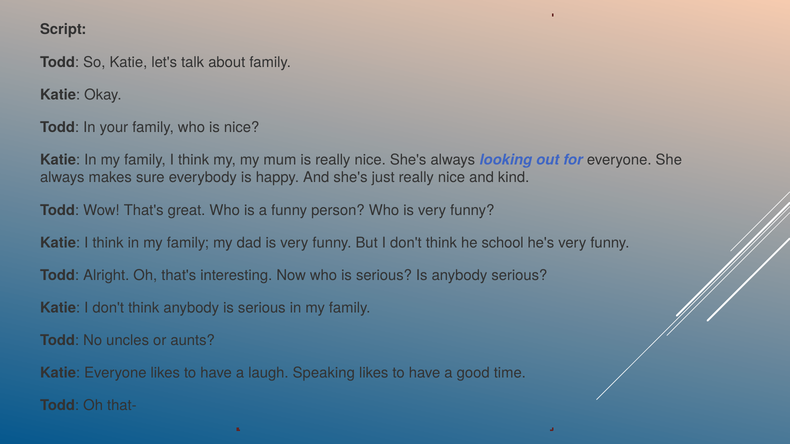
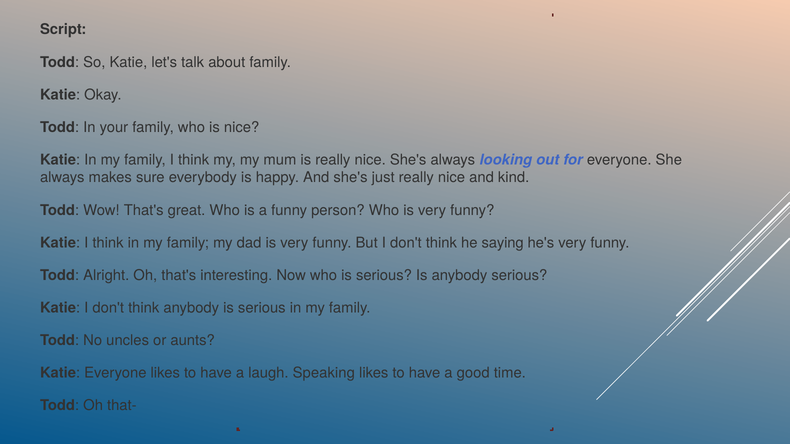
school: school -> saying
